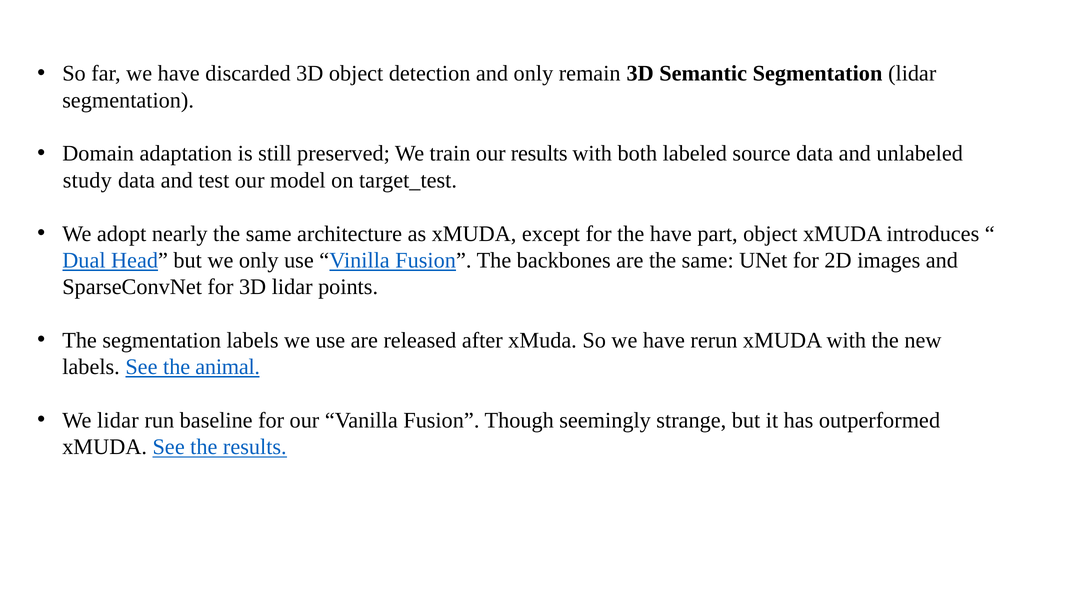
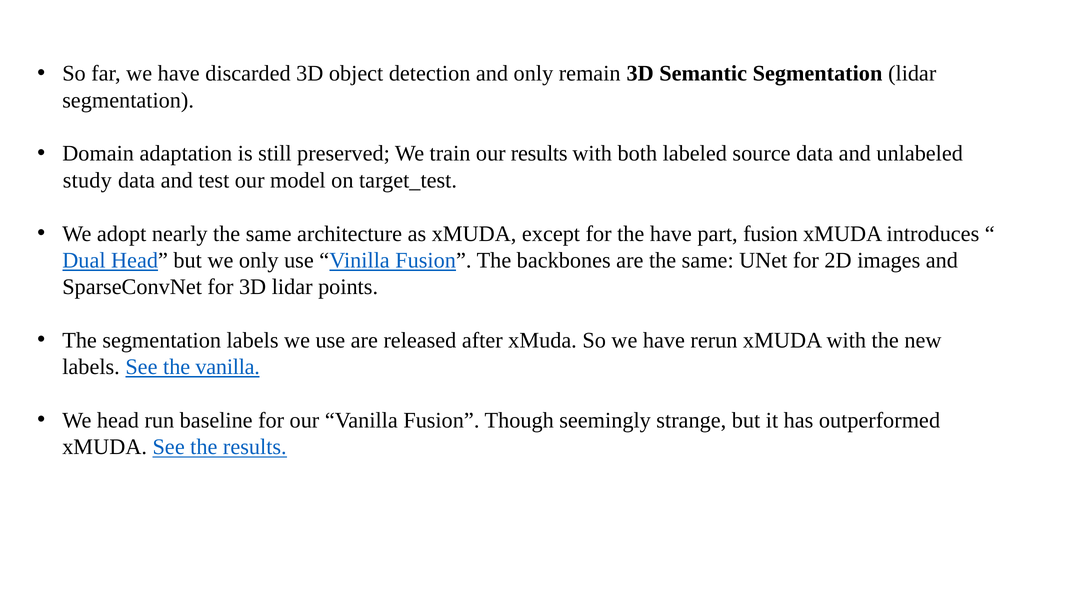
part object: object -> fusion
the animal: animal -> vanilla
We lidar: lidar -> head
